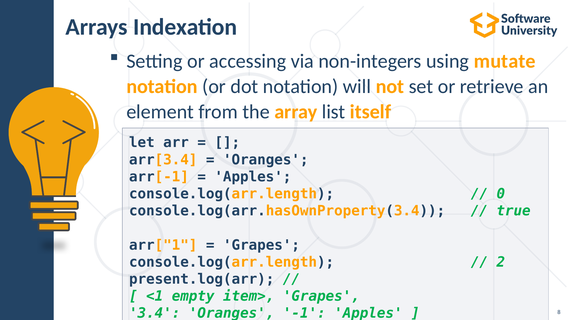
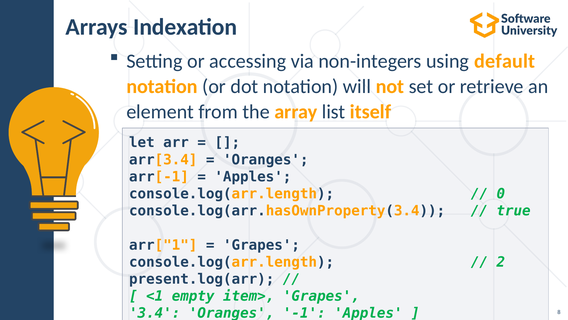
mutate: mutate -> default
